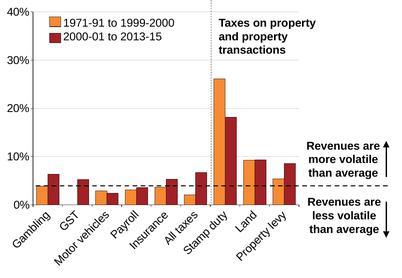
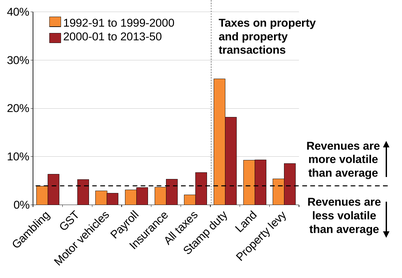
1971-91: 1971-91 -> 1992-91
2013-15: 2013-15 -> 2013-50
